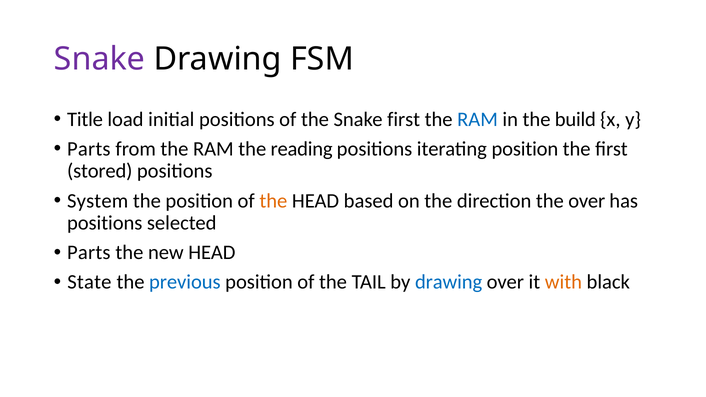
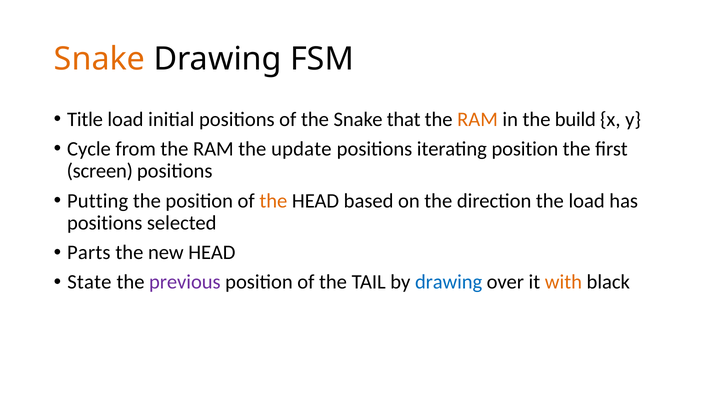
Snake at (100, 59) colour: purple -> orange
Snake first: first -> that
RAM at (478, 119) colour: blue -> orange
Parts at (89, 149): Parts -> Cycle
reading: reading -> update
stored: stored -> screen
System: System -> Putting
the over: over -> load
previous colour: blue -> purple
